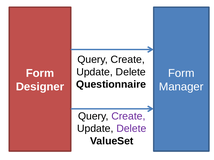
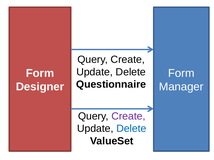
Delete at (131, 129) colour: purple -> blue
